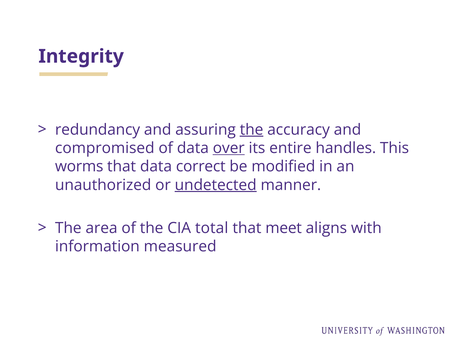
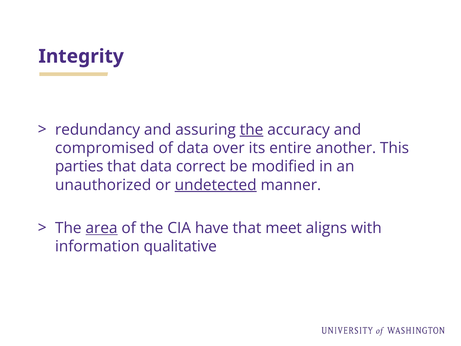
over underline: present -> none
handles: handles -> another
worms: worms -> parties
area underline: none -> present
total: total -> have
measured: measured -> qualitative
